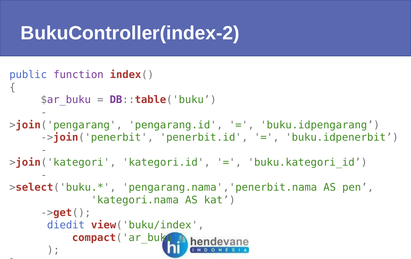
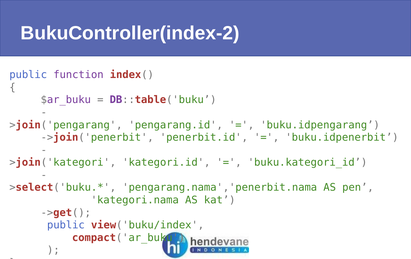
diedit at (66, 225): diedit -> public
